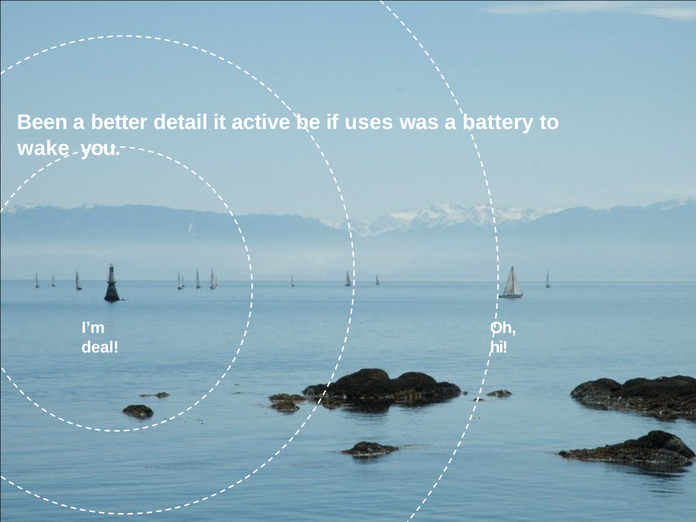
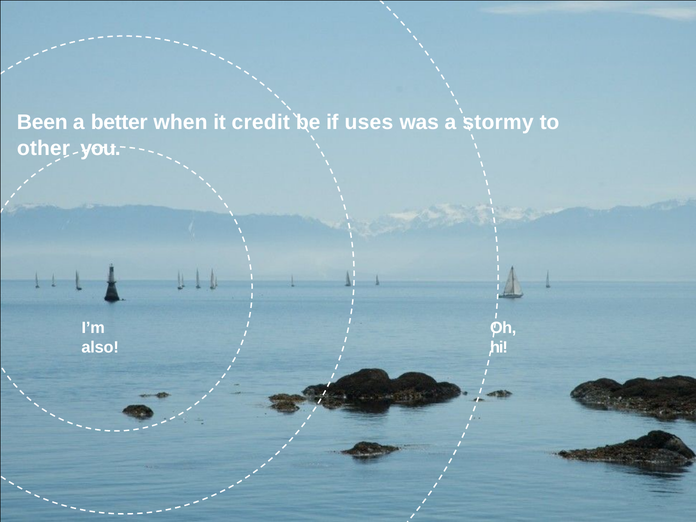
detail: detail -> when
active: active -> credit
battery: battery -> stormy
wake: wake -> other
deal: deal -> also
